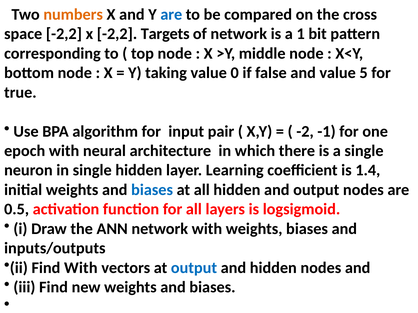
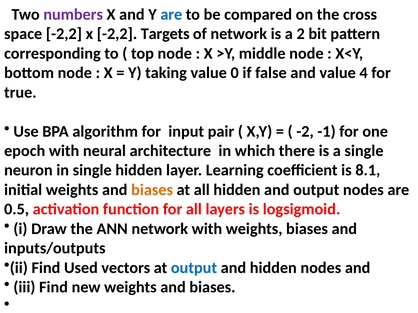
numbers colour: orange -> purple
1: 1 -> 2
5: 5 -> 4
1.4: 1.4 -> 8.1
biases at (152, 190) colour: blue -> orange
Find With: With -> Used
